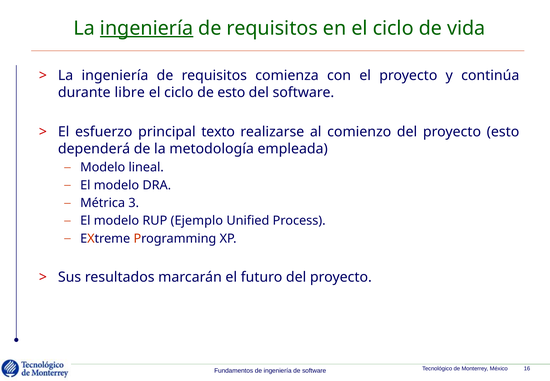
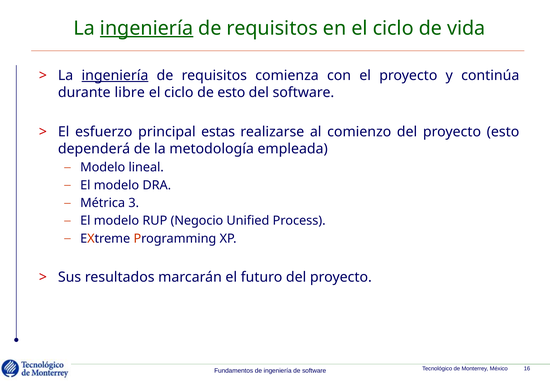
ingeniería at (115, 75) underline: none -> present
texto: texto -> estas
Ejemplo: Ejemplo -> Negocio
